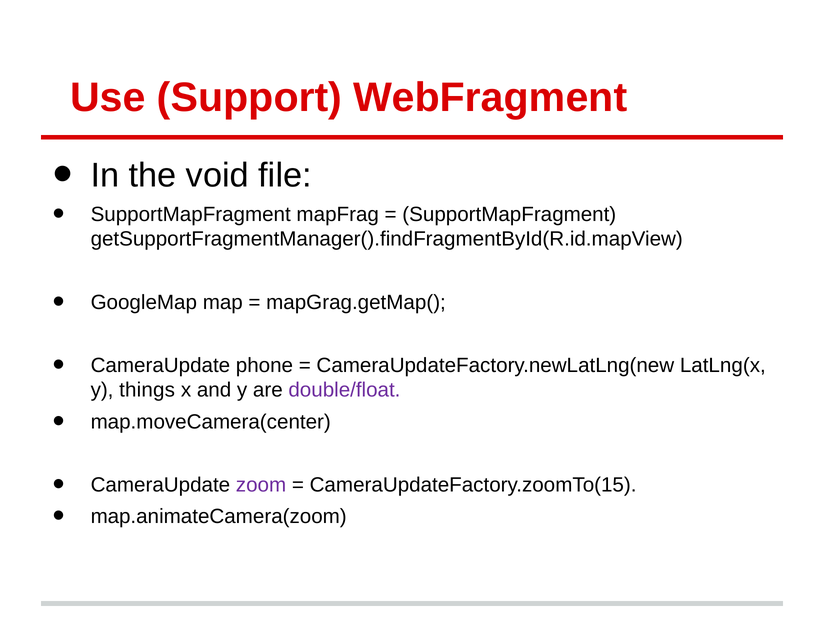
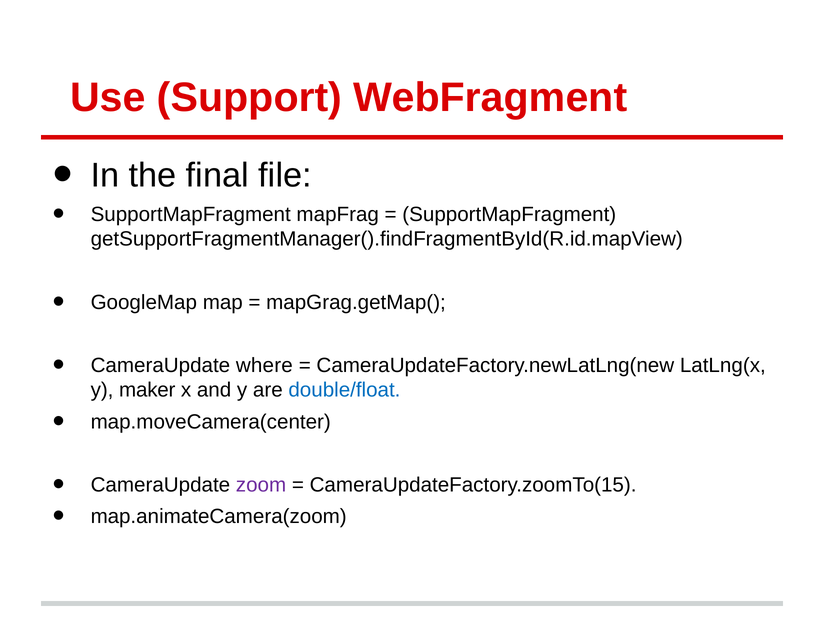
void: void -> final
phone: phone -> where
things: things -> maker
double/float colour: purple -> blue
